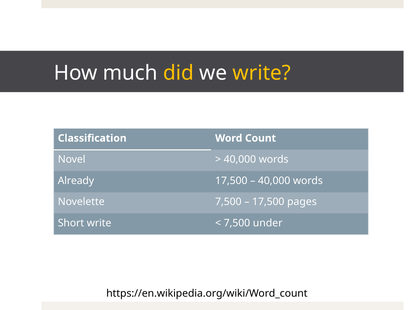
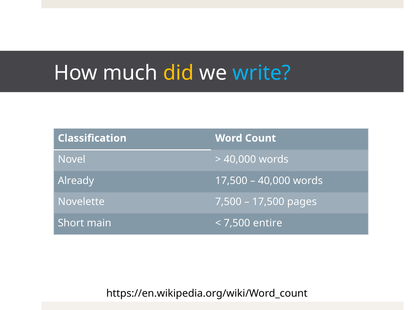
write at (262, 73) colour: yellow -> light blue
Short write: write -> main
under: under -> entire
